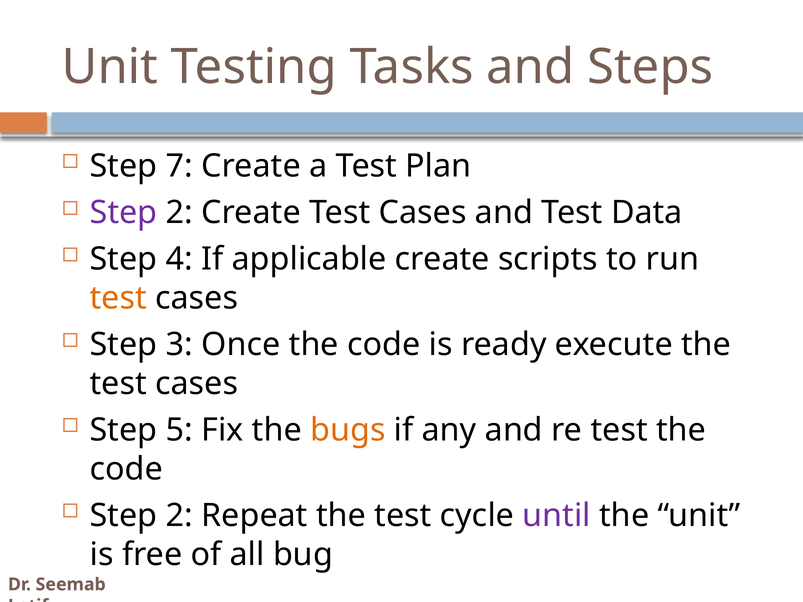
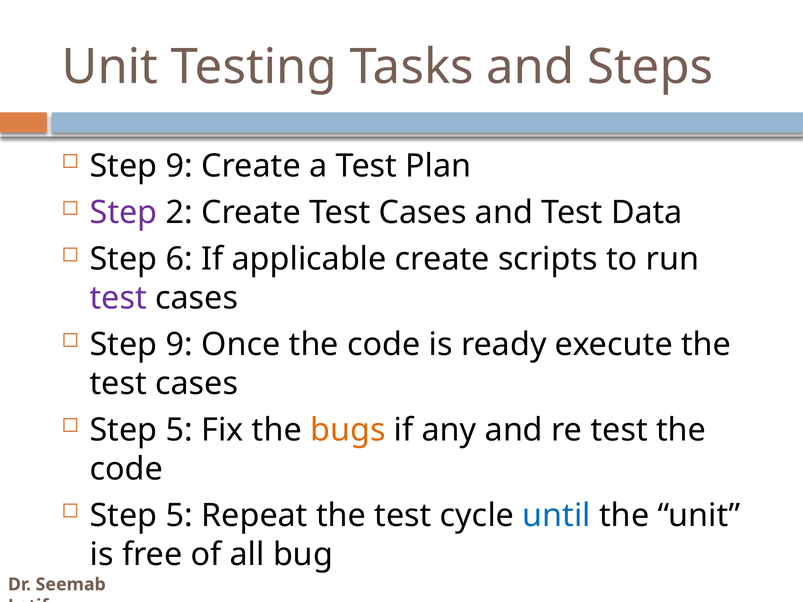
7 at (179, 166): 7 -> 9
4: 4 -> 6
test at (118, 298) colour: orange -> purple
3 at (179, 345): 3 -> 9
2 at (179, 516): 2 -> 5
until colour: purple -> blue
